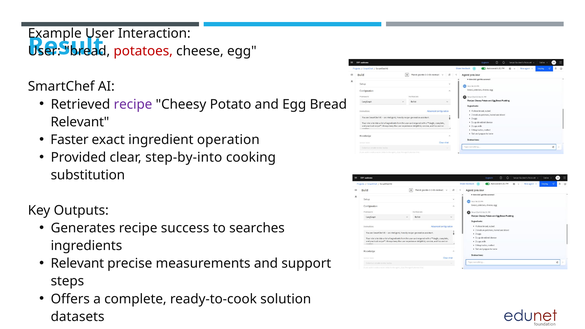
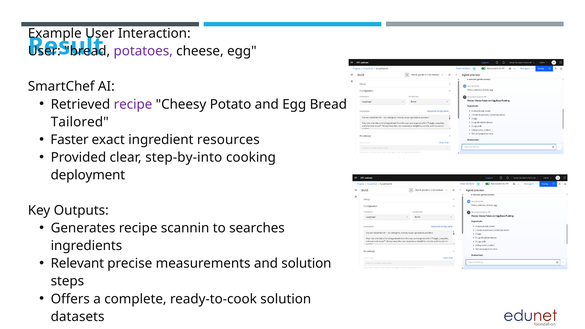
potatoes colour: red -> purple
Relevant at (80, 122): Relevant -> Tailored
operation: operation -> resources
substitution: substitution -> deployment
success: success -> scannin
and support: support -> solution
